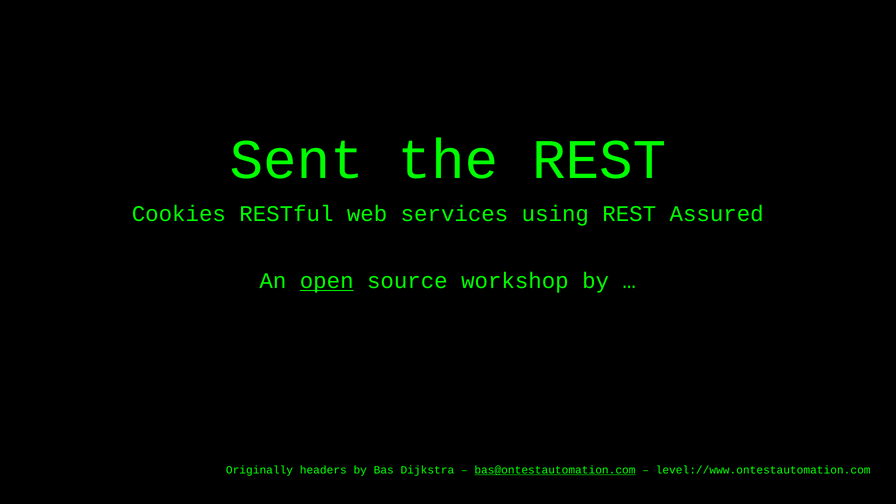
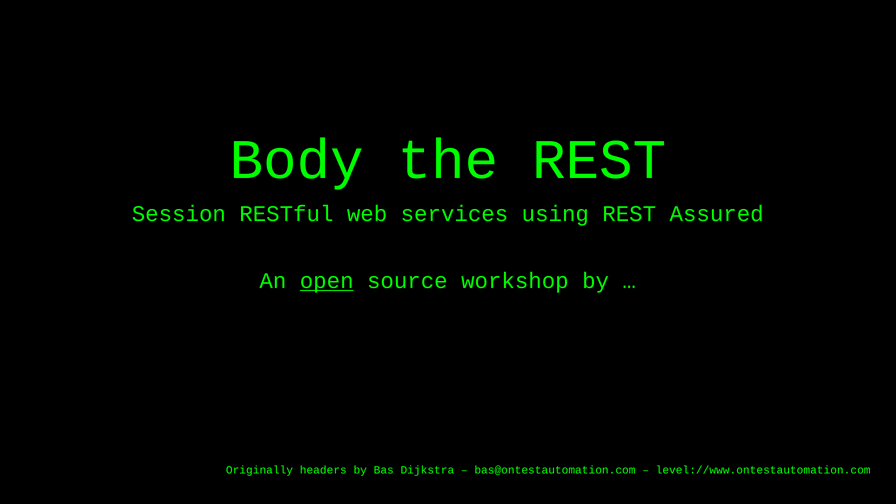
Sent: Sent -> Body
Cookies: Cookies -> Session
bas@ontestautomation.com underline: present -> none
